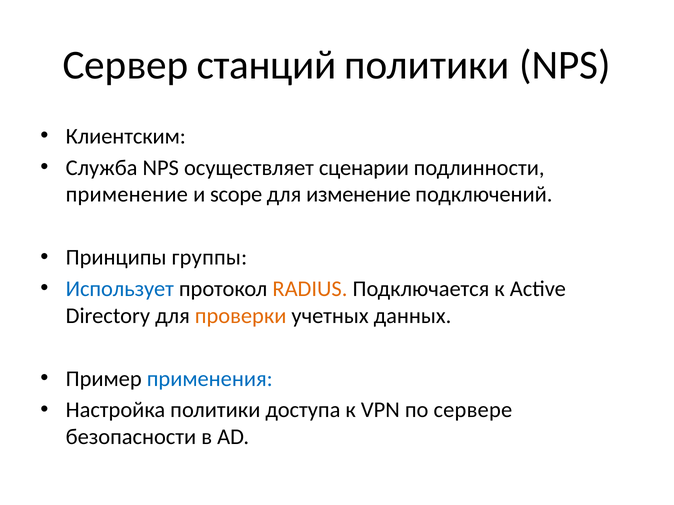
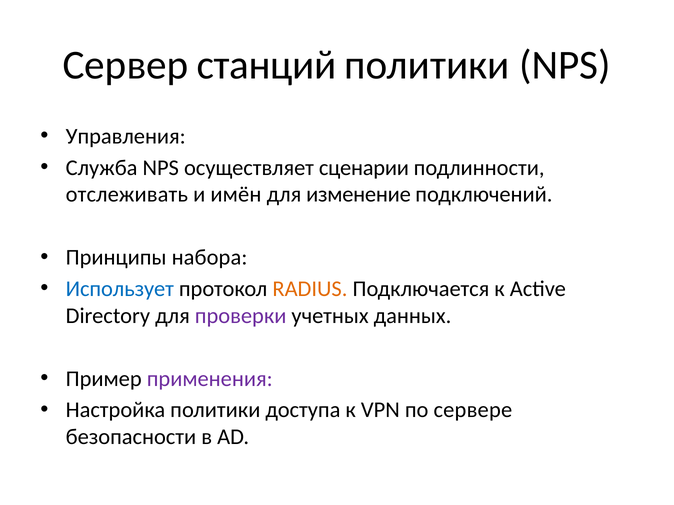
Клиентским: Клиентским -> Управления
применение: применение -> отслеживать
scope: scope -> имён
группы: группы -> набора
проверки colour: orange -> purple
применения colour: blue -> purple
